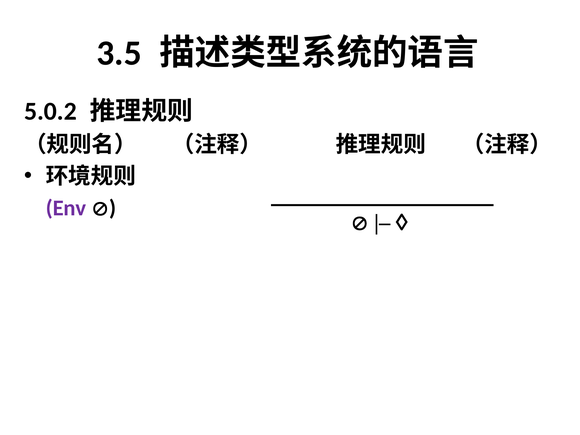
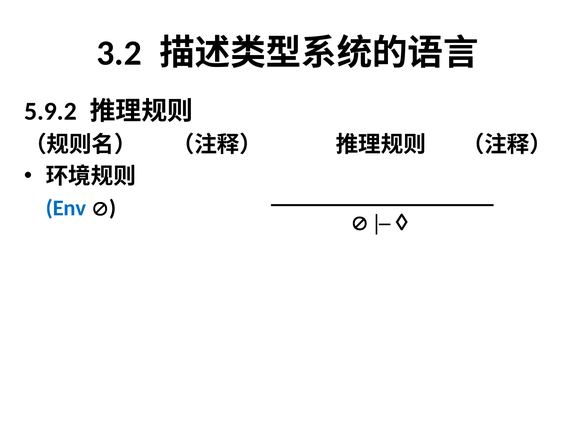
3.5: 3.5 -> 3.2
5.0.2: 5.0.2 -> 5.9.2
Env colour: purple -> blue
